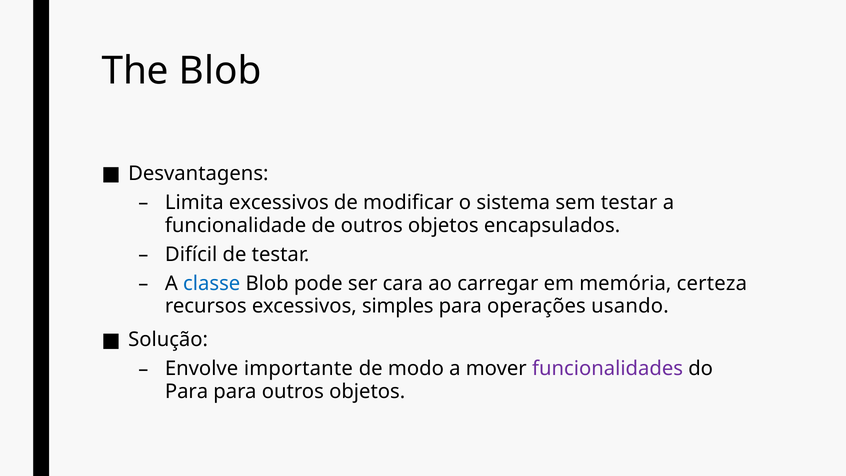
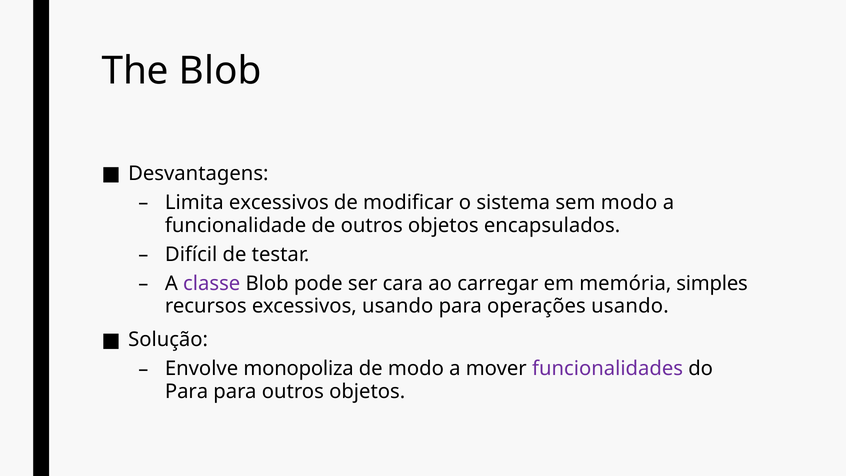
sem testar: testar -> modo
classe colour: blue -> purple
certeza: certeza -> simples
excessivos simples: simples -> usando
importante: importante -> monopoliza
